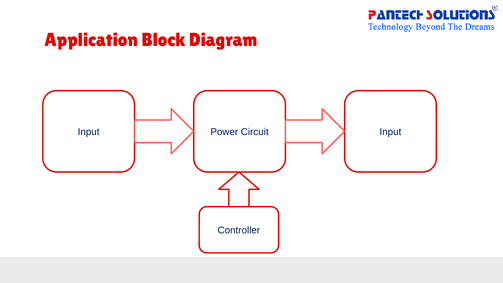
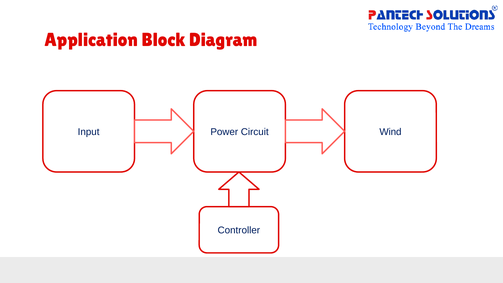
Circuit Input: Input -> Wind
